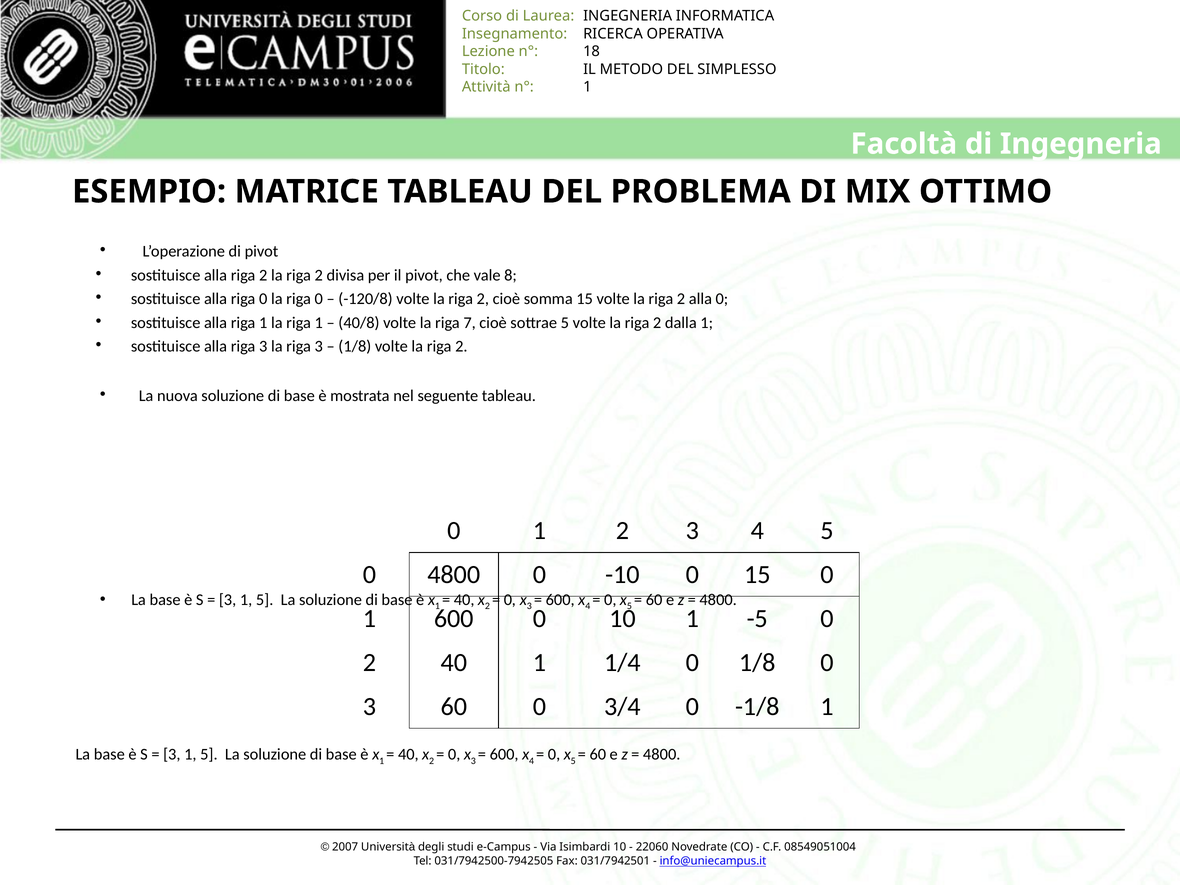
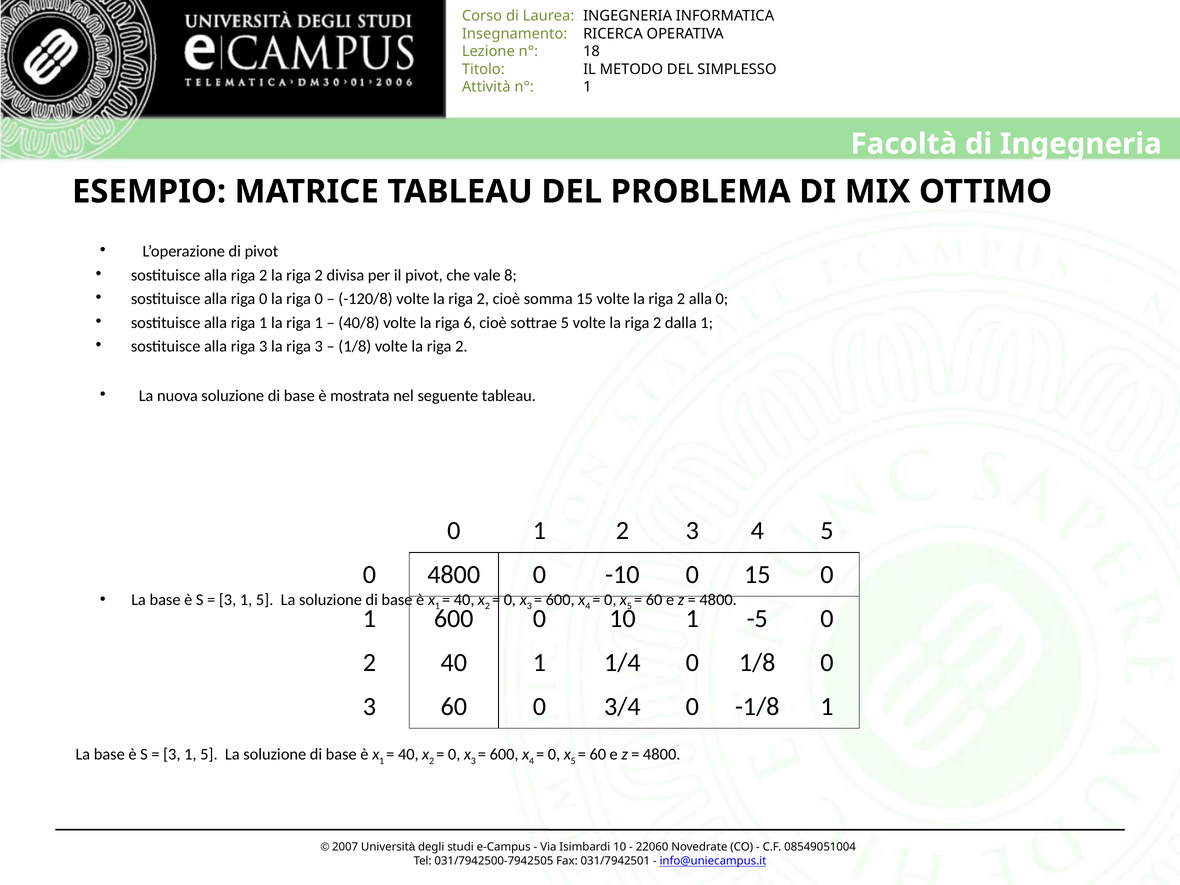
7: 7 -> 6
